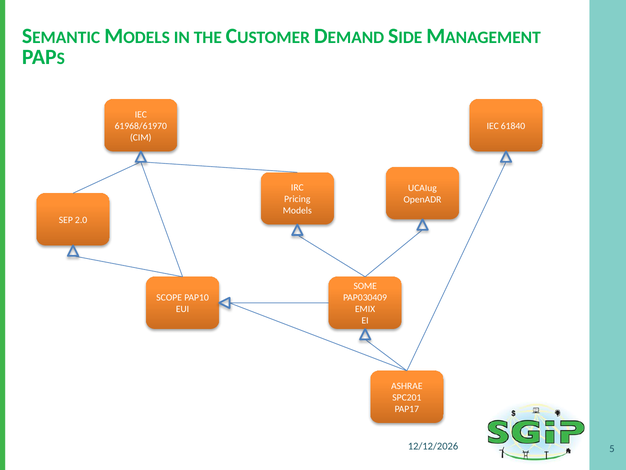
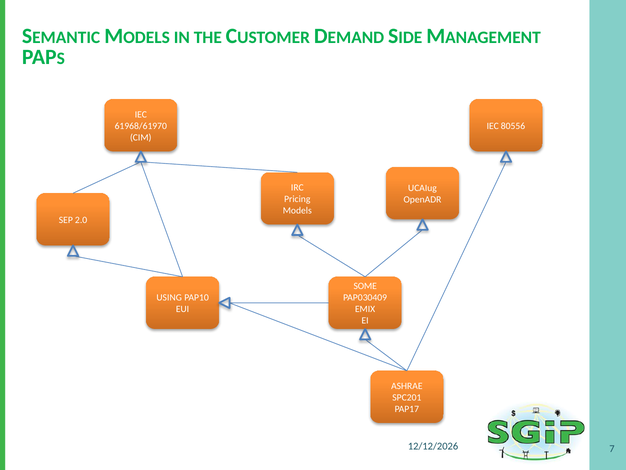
61840: 61840 -> 80556
SCOPE: SCOPE -> USING
5: 5 -> 7
